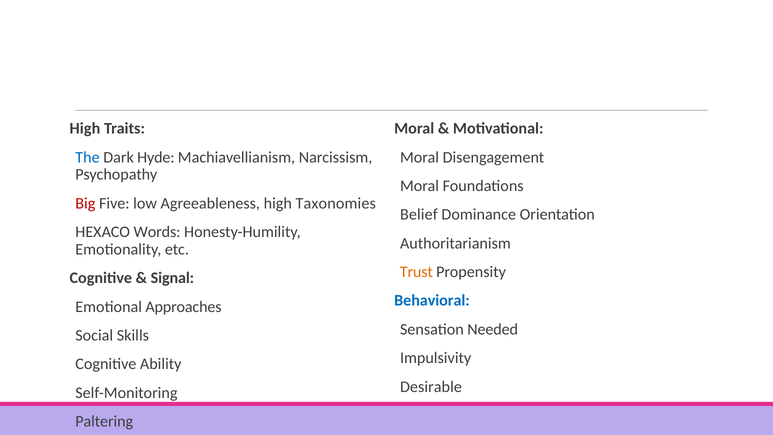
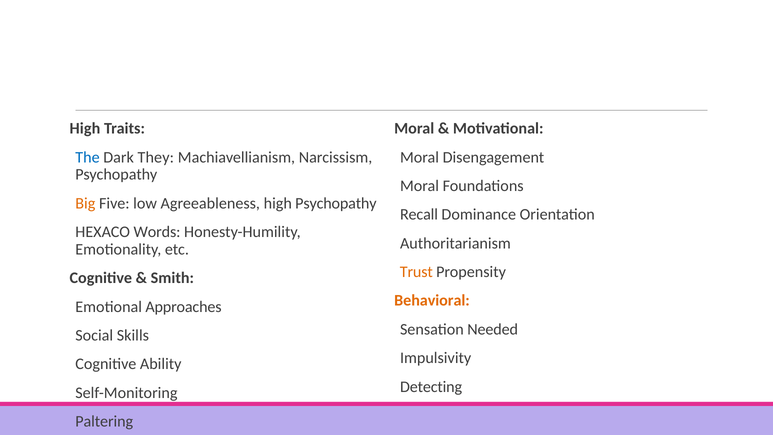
Hyde: Hyde -> They
Big colour: red -> orange
high Taxonomies: Taxonomies -> Psychopathy
Belief: Belief -> Recall
Signal: Signal -> Smith
Behavioral colour: blue -> orange
Desirable: Desirable -> Detecting
